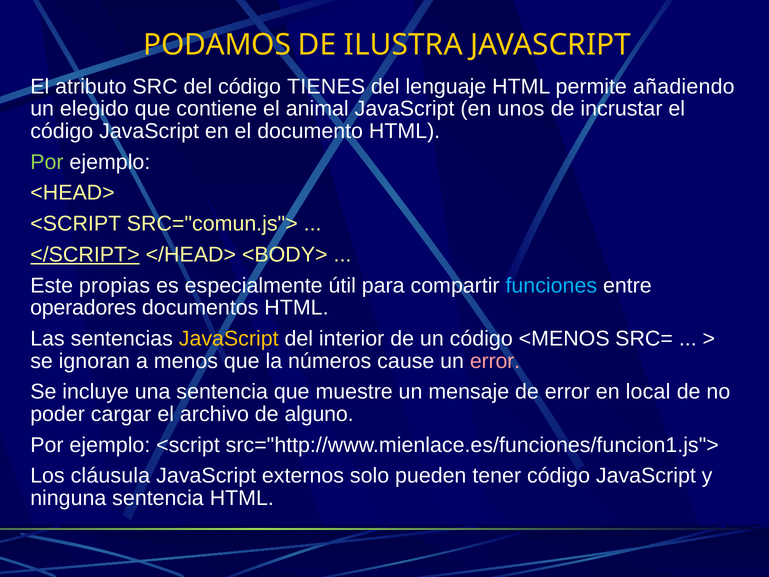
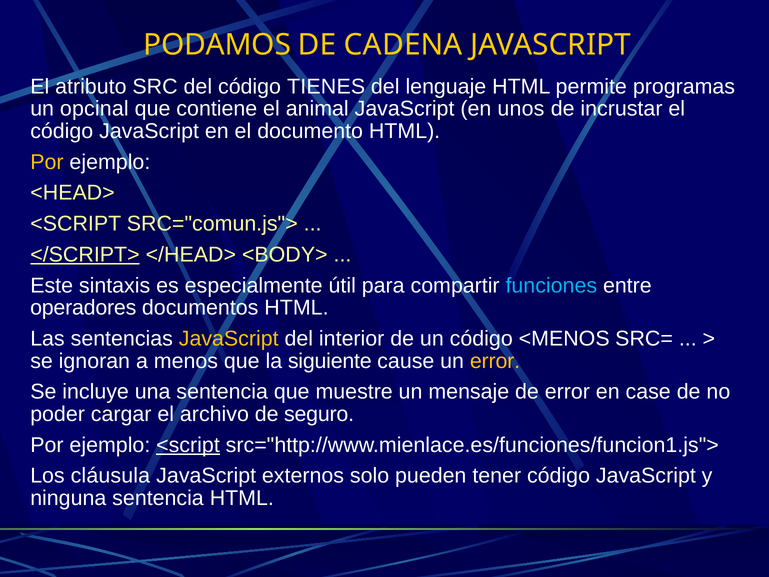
ILUSTRA: ILUSTRA -> CADENA
añadiendo: añadiendo -> programas
elegido: elegido -> opcinal
Por at (47, 162) colour: light green -> yellow
propias: propias -> sintaxis
números: números -> siguiente
error at (495, 361) colour: pink -> yellow
local: local -> case
alguno: alguno -> seguro
<script at (188, 445) underline: none -> present
